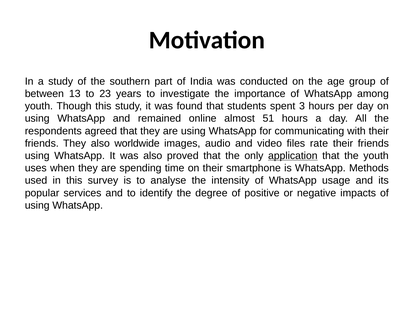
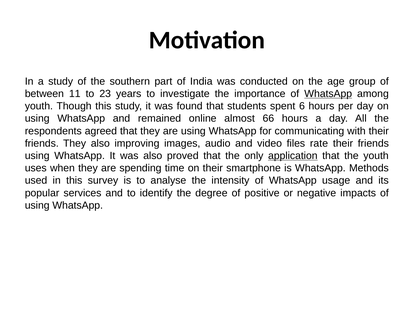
13: 13 -> 11
WhatsApp at (328, 94) underline: none -> present
3: 3 -> 6
51: 51 -> 66
worldwide: worldwide -> improving
